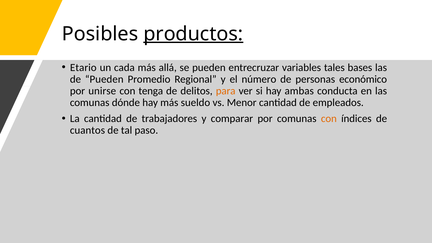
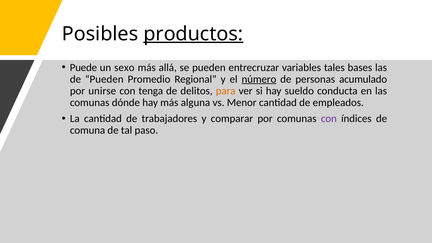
Etario: Etario -> Puede
cada: cada -> sexo
número underline: none -> present
económico: económico -> acumulado
ambas: ambas -> sueldo
sueldo: sueldo -> alguna
con at (329, 119) colour: orange -> purple
cuantos: cuantos -> comuna
